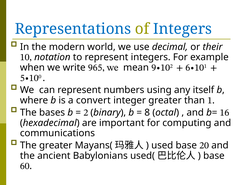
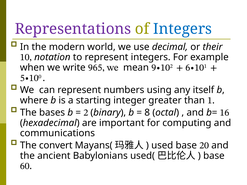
Representations colour: blue -> purple
convert: convert -> starting
The greater: greater -> convert
